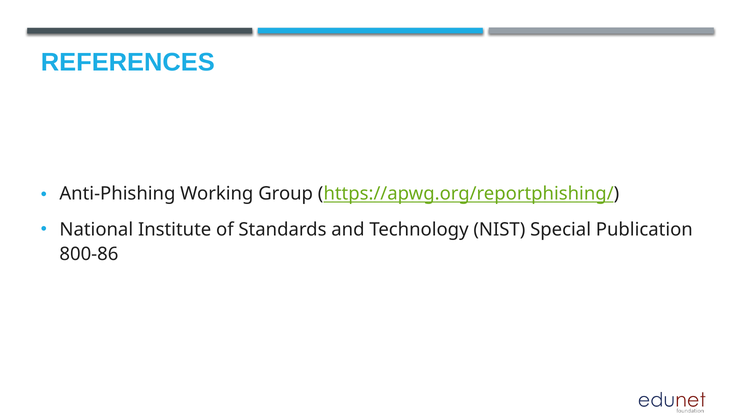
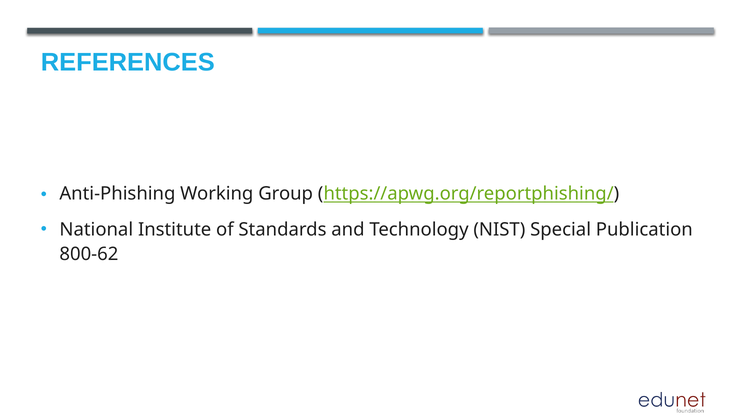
800-86: 800-86 -> 800-62
